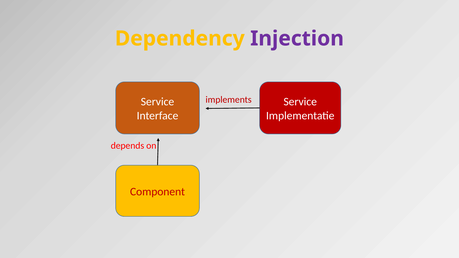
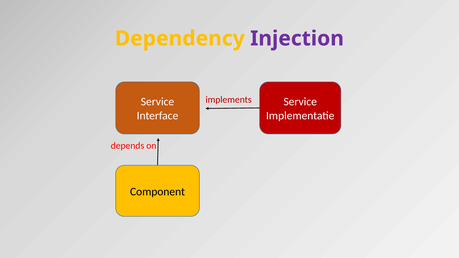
Component colour: red -> black
